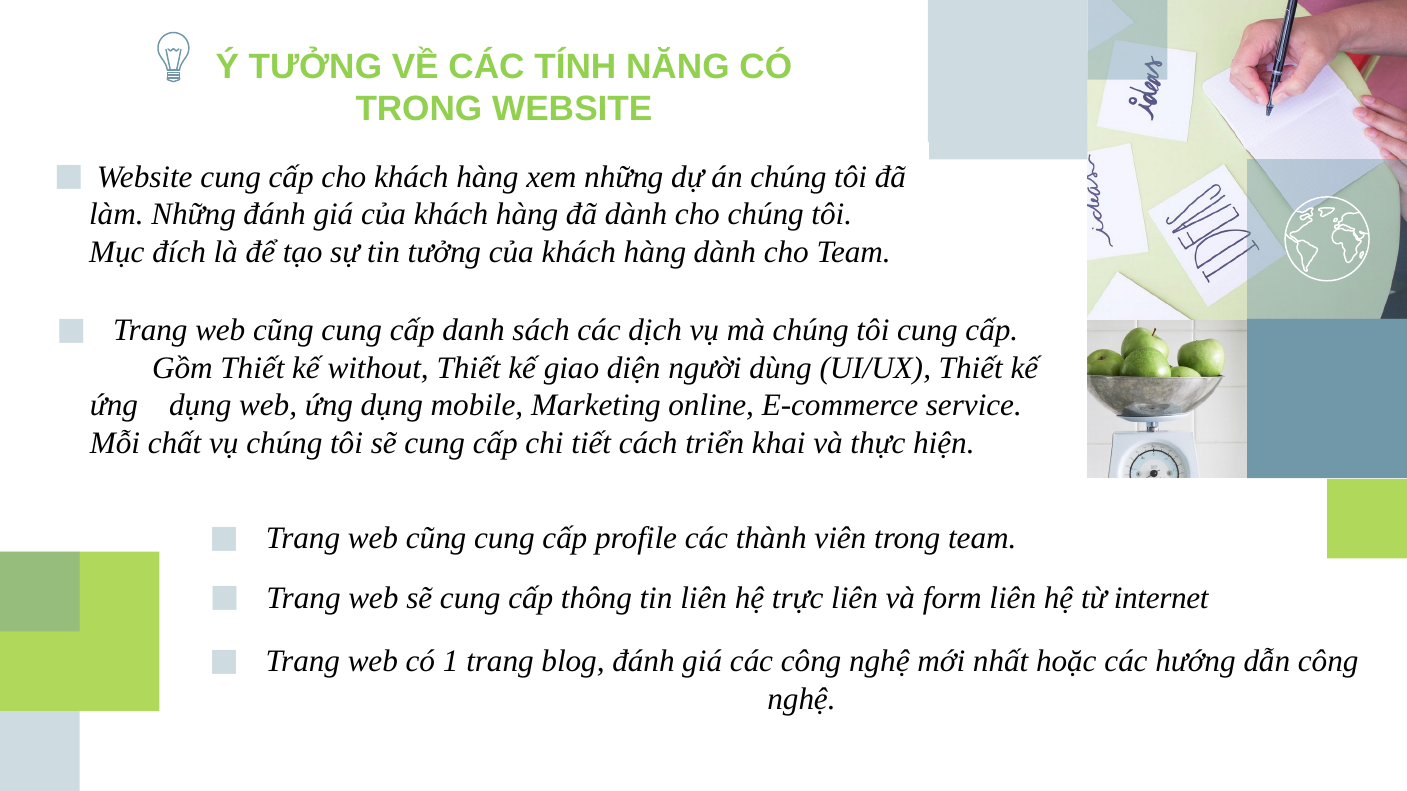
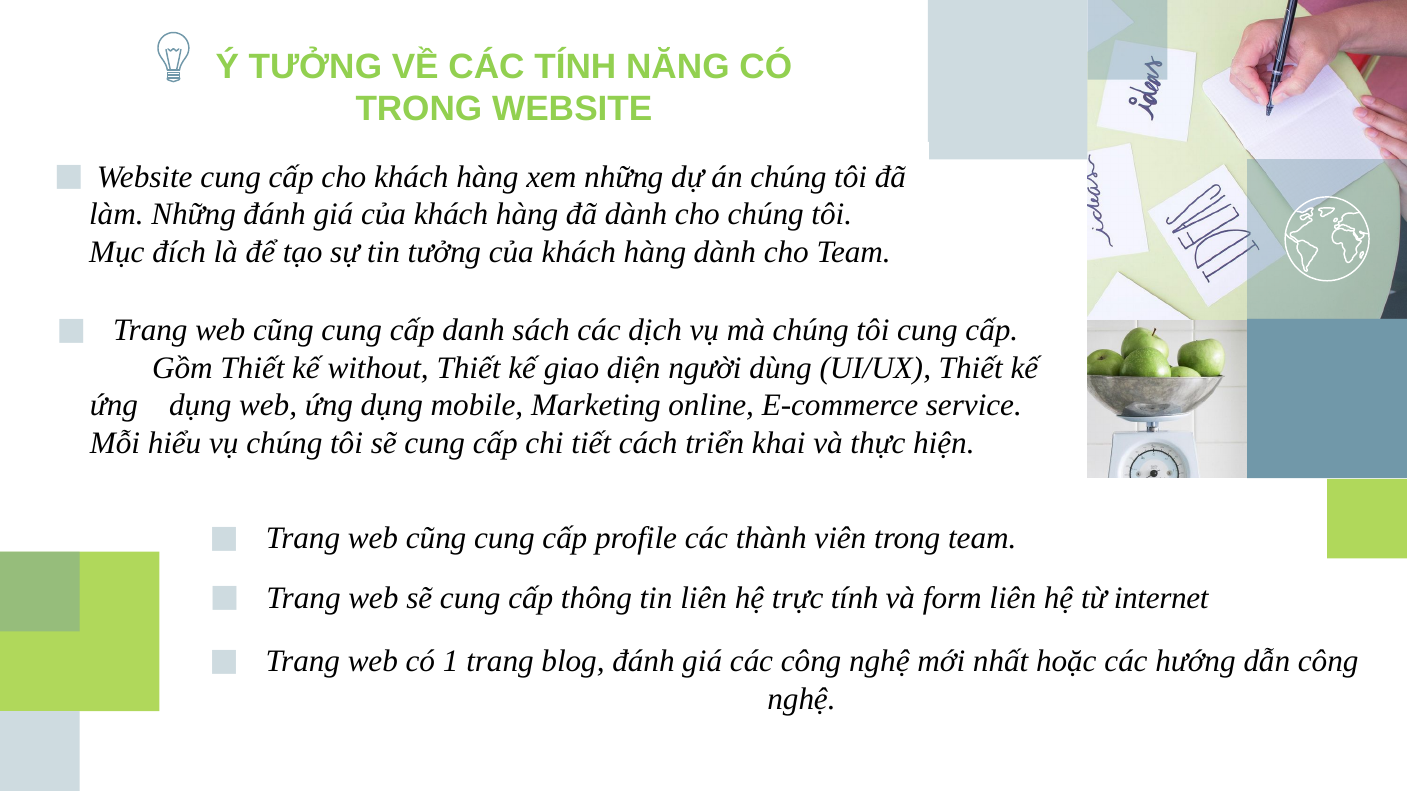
chất: chất -> hiểu
trực liên: liên -> tính
